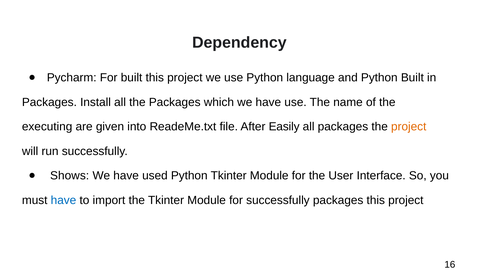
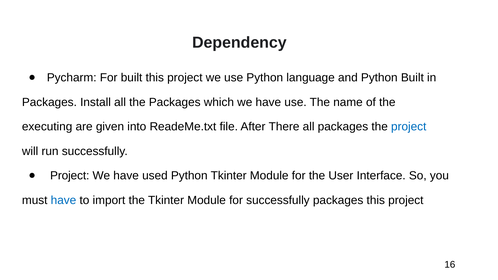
Easily: Easily -> There
project at (409, 127) colour: orange -> blue
Shows at (70, 176): Shows -> Project
